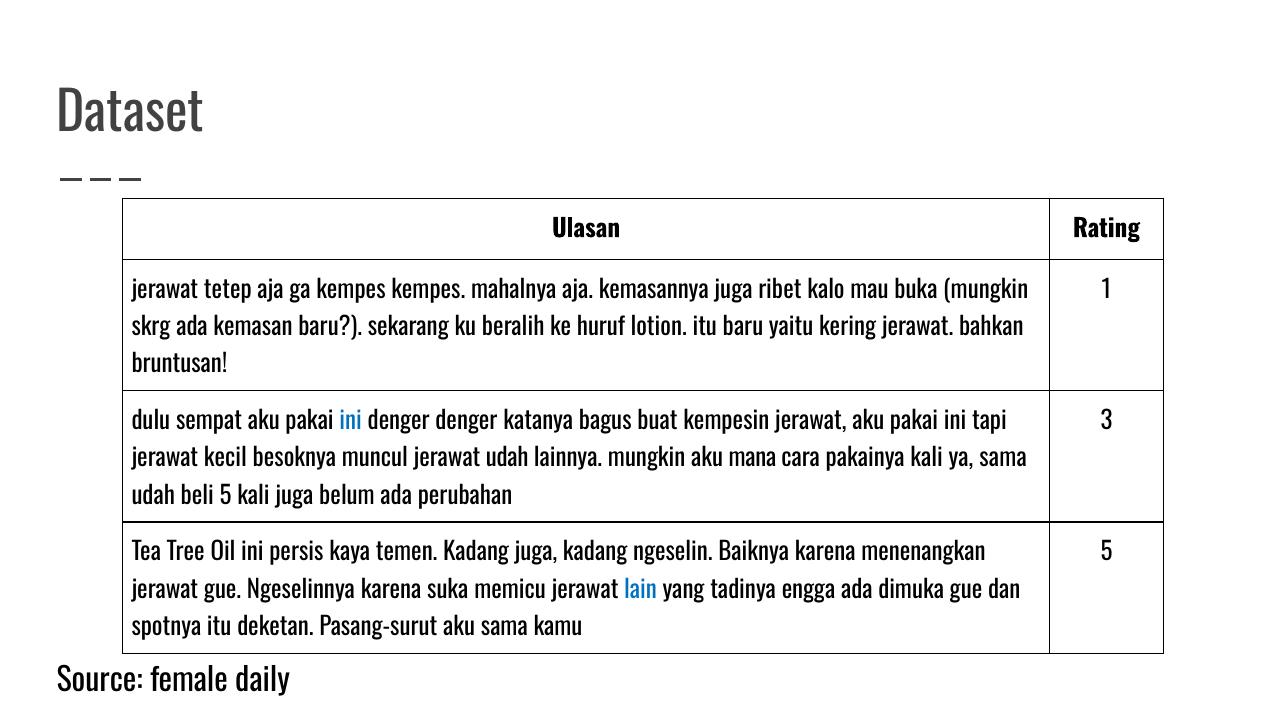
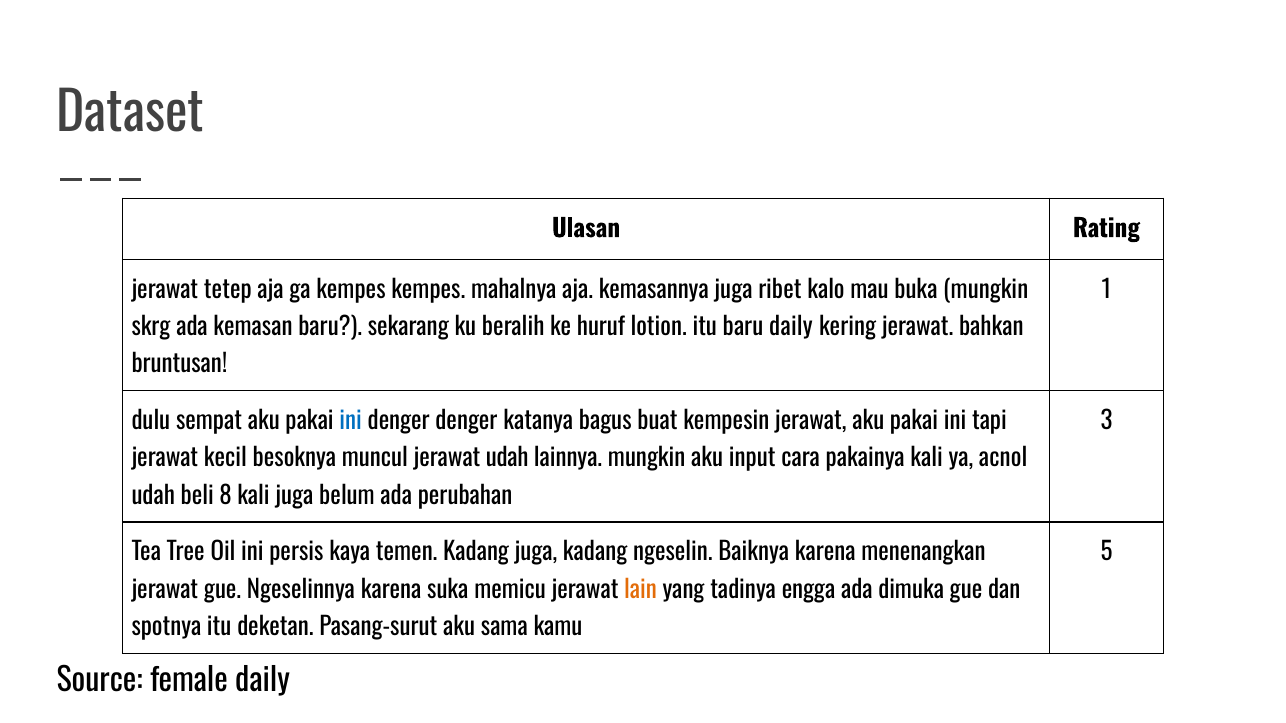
baru yaitu: yaitu -> daily
mana: mana -> input
ya sama: sama -> acnol
beli 5: 5 -> 8
lain colour: blue -> orange
